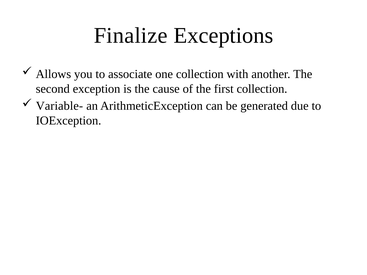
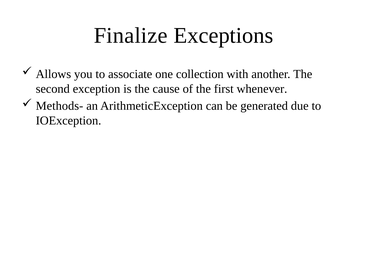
first collection: collection -> whenever
Variable-: Variable- -> Methods-
